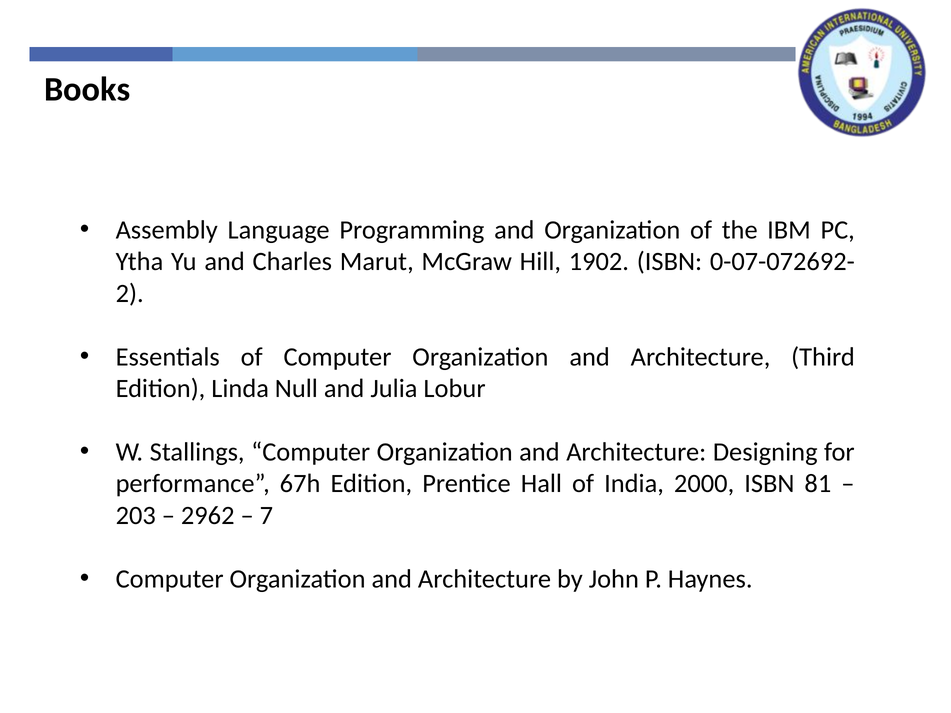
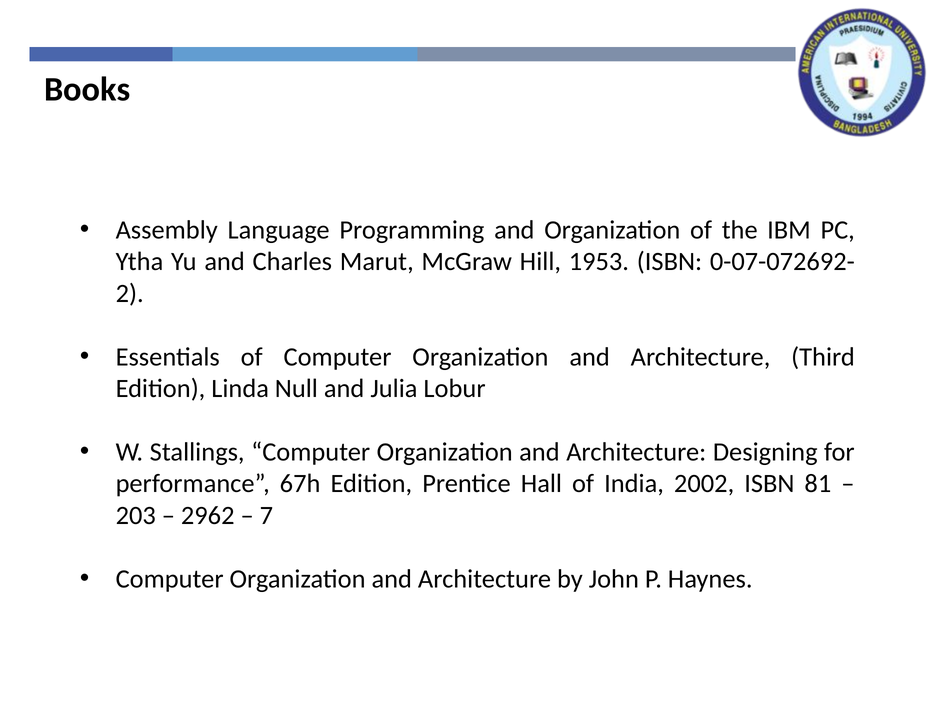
1902: 1902 -> 1953
2000: 2000 -> 2002
